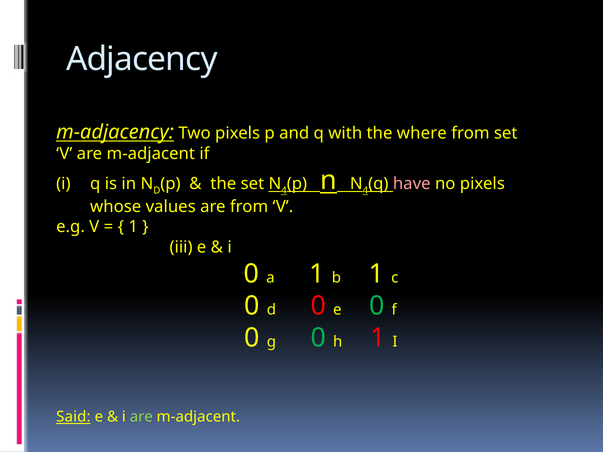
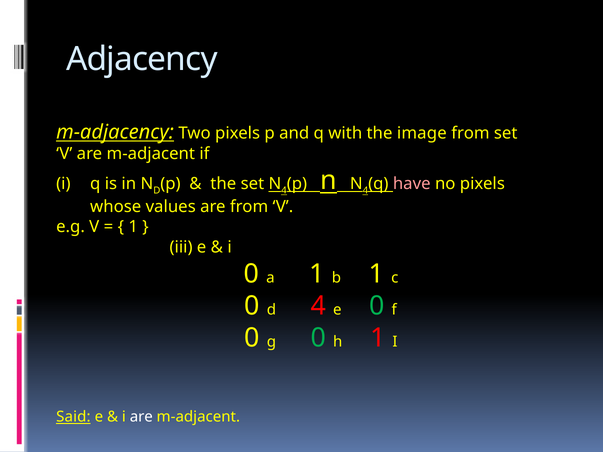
where: where -> image
d 0: 0 -> 4
are at (141, 417) colour: light green -> white
